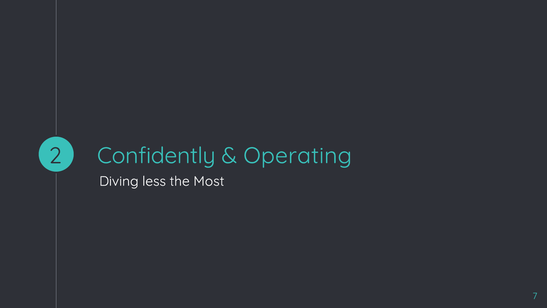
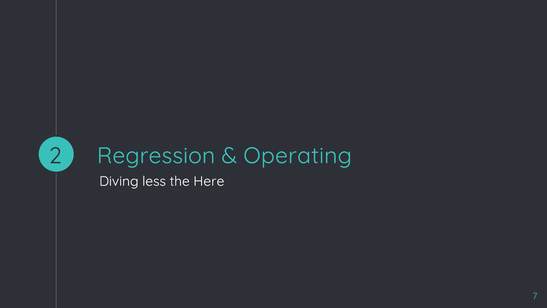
Confidently: Confidently -> Regression
Most: Most -> Here
